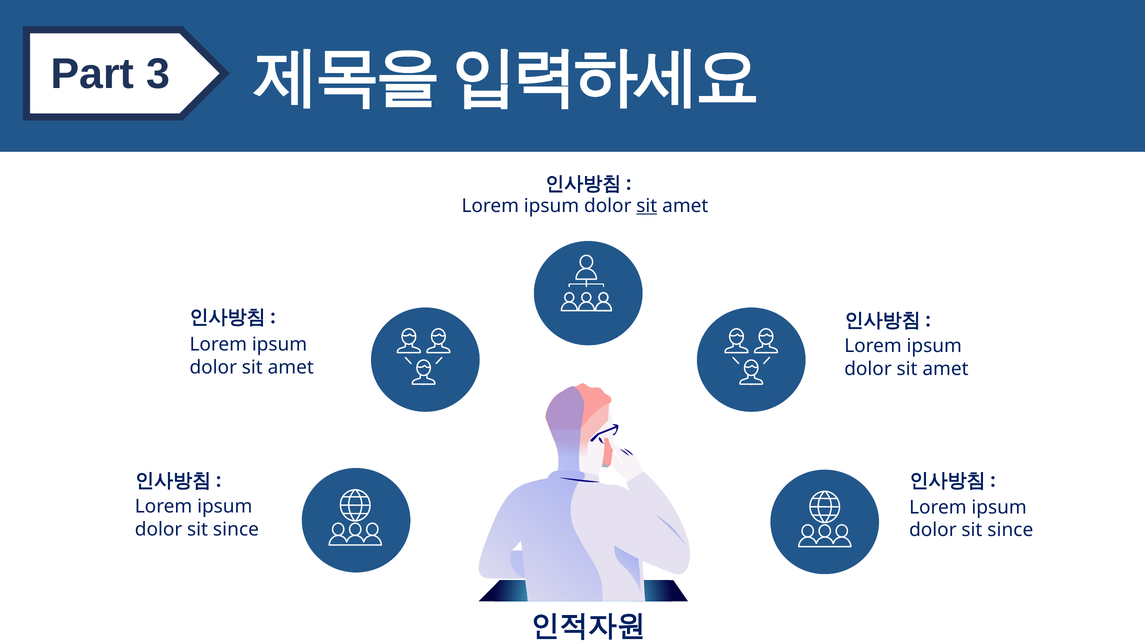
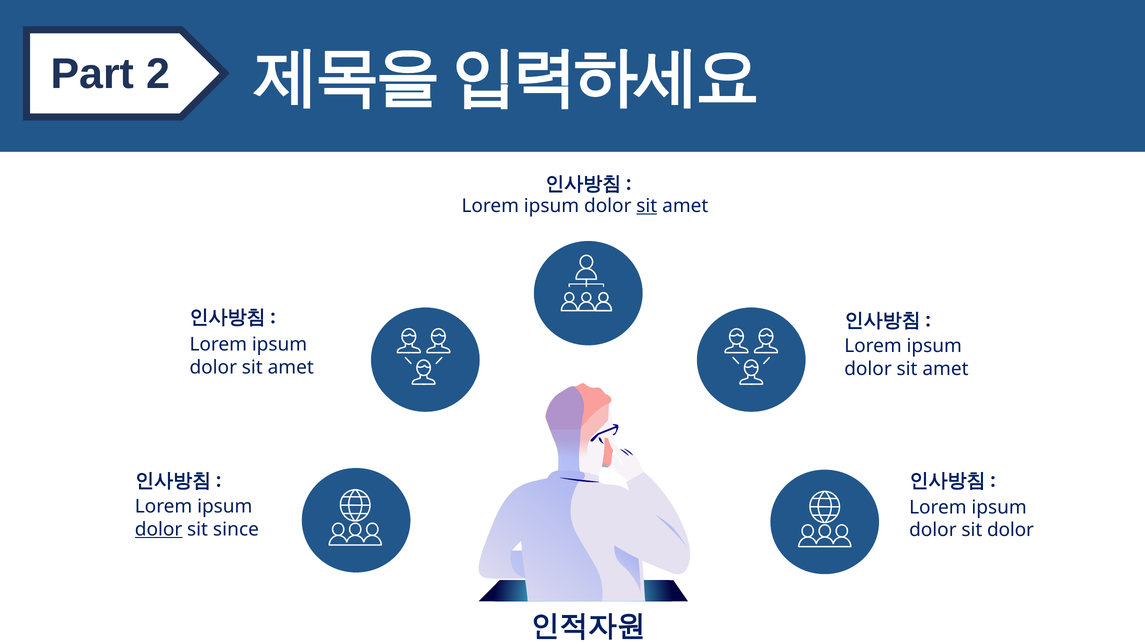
3: 3 -> 2
dolor at (159, 529) underline: none -> present
since at (1010, 530): since -> dolor
